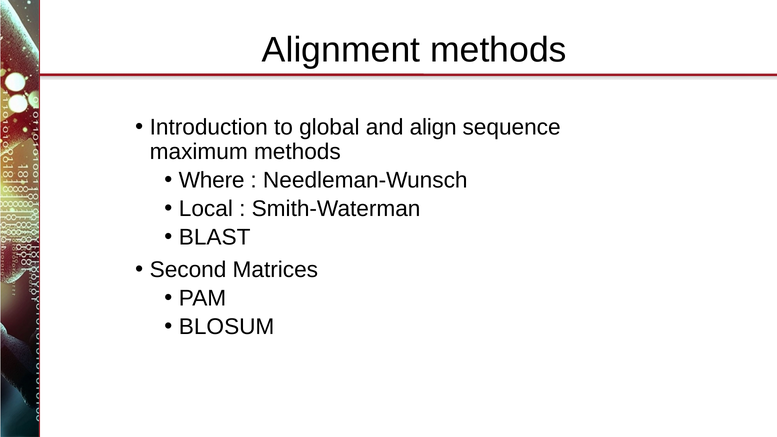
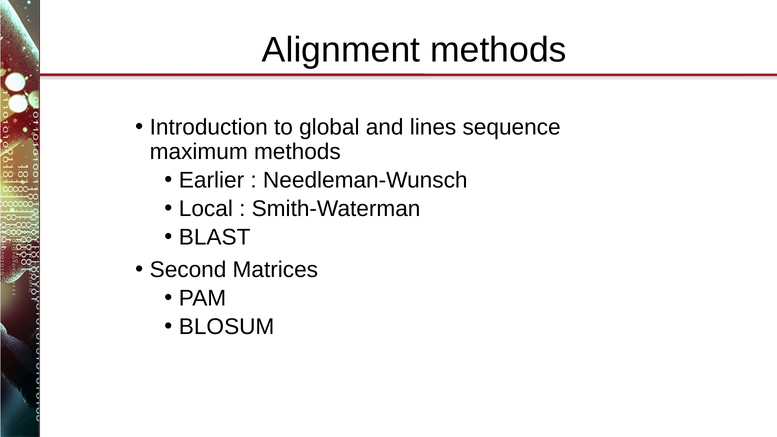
align: align -> lines
Where: Where -> Earlier
